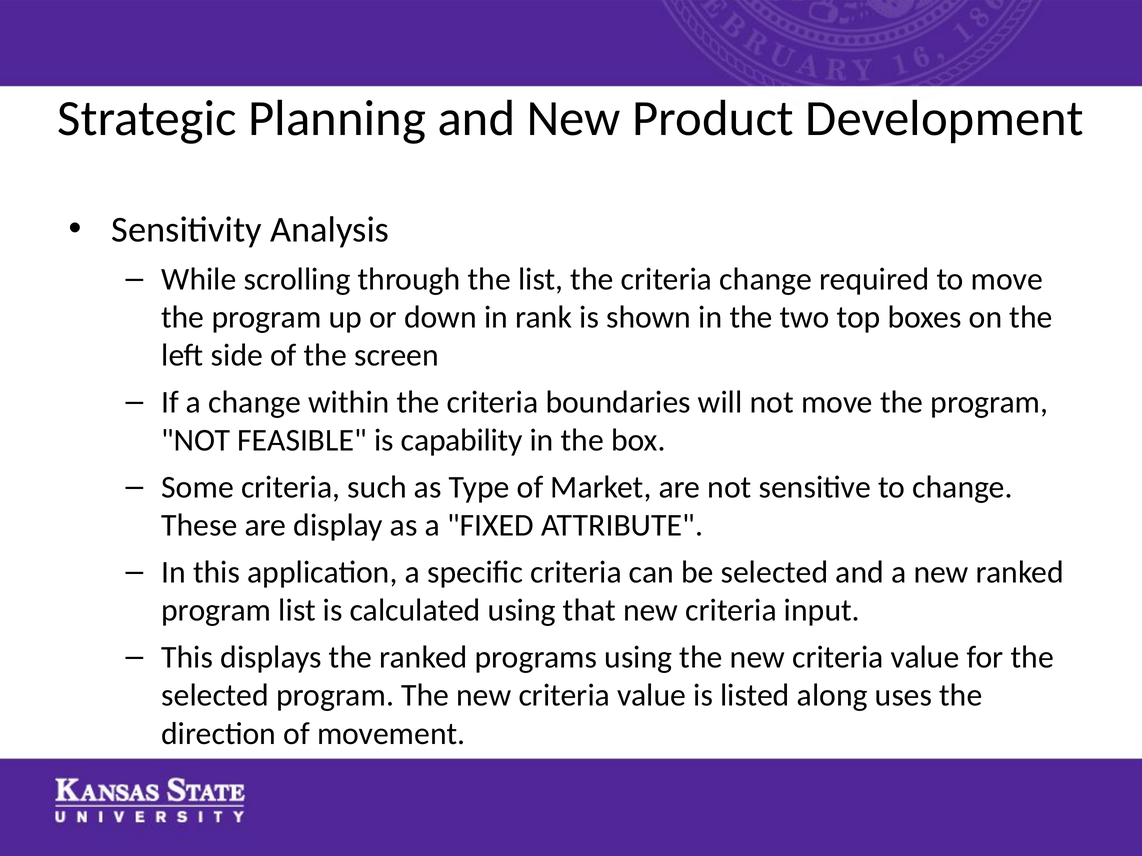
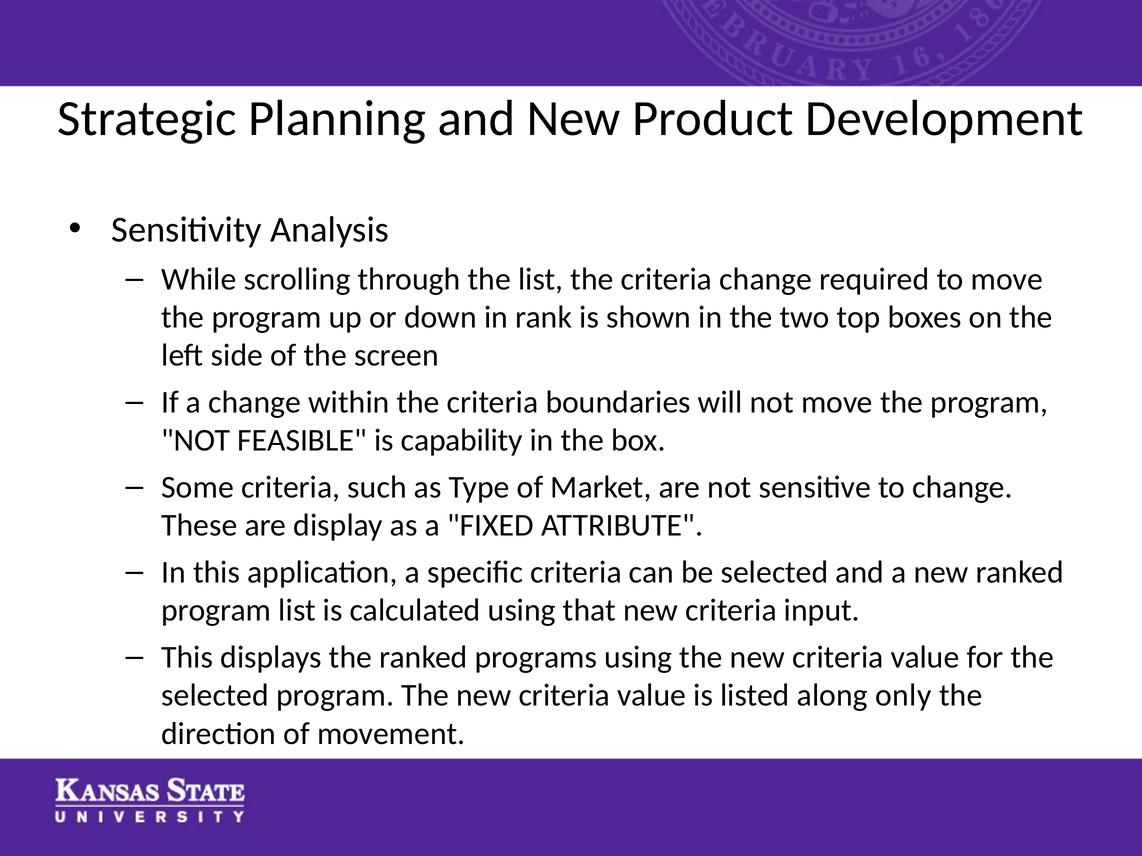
uses: uses -> only
